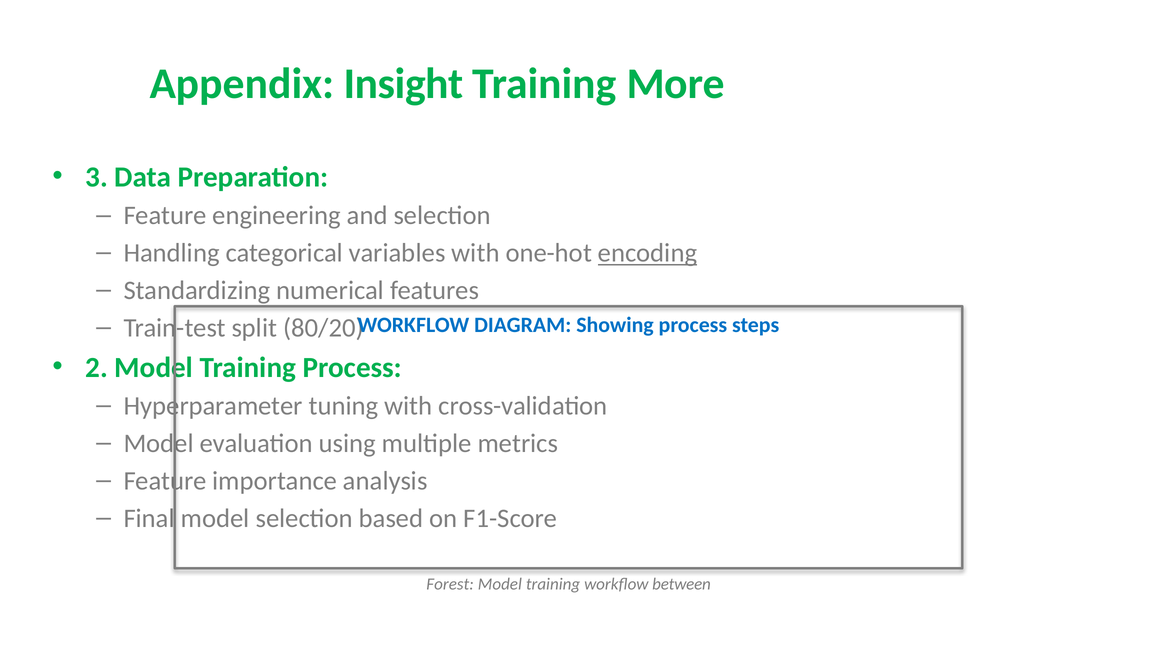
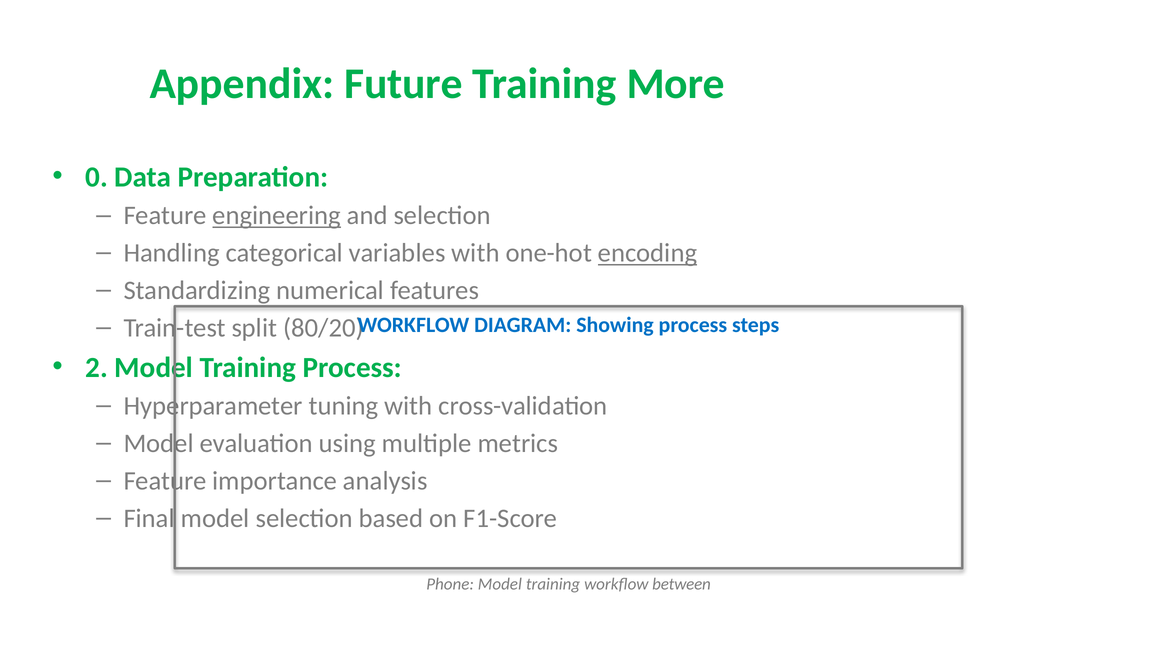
Insight: Insight -> Future
3: 3 -> 0
engineering underline: none -> present
Forest: Forest -> Phone
